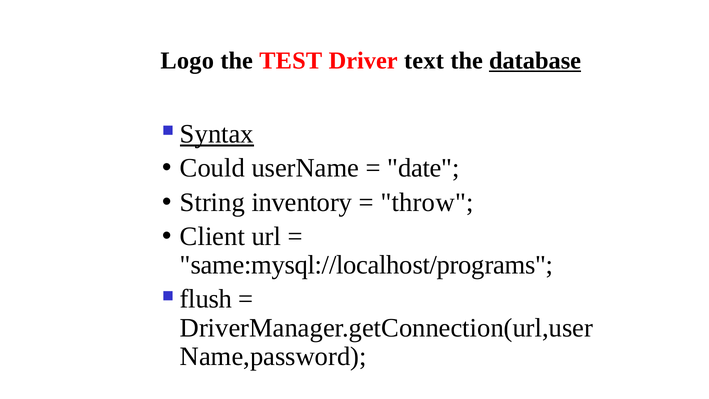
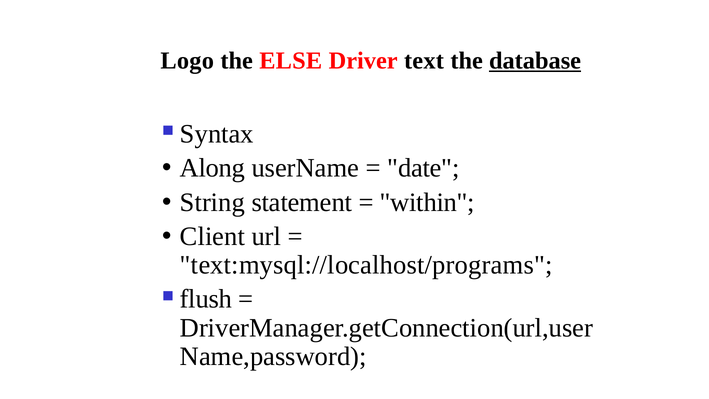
TEST: TEST -> ELSE
Syntax underline: present -> none
Could: Could -> Along
inventory: inventory -> statement
throw: throw -> within
same:mysql://localhost/programs: same:mysql://localhost/programs -> text:mysql://localhost/programs
